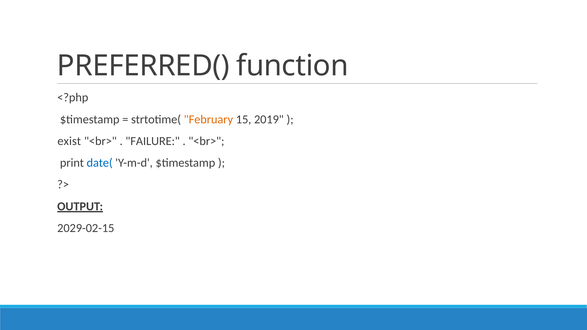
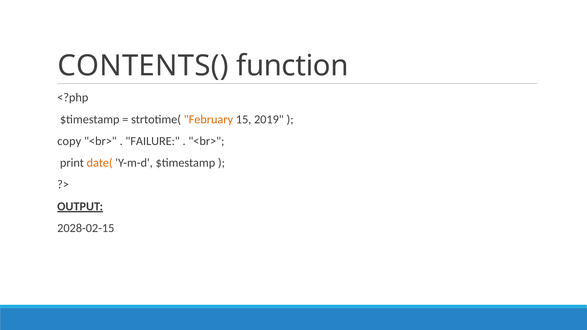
PREFERRED(: PREFERRED( -> CONTENTS(
exist: exist -> copy
date( colour: blue -> orange
2029-02-15: 2029-02-15 -> 2028-02-15
